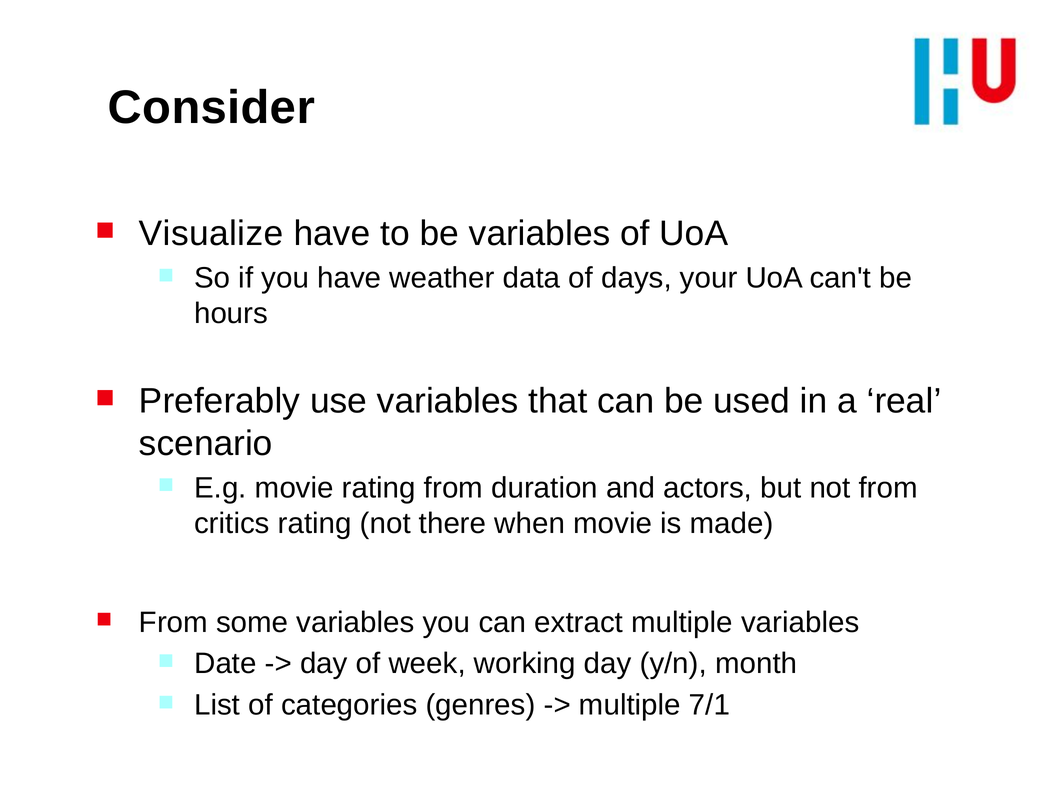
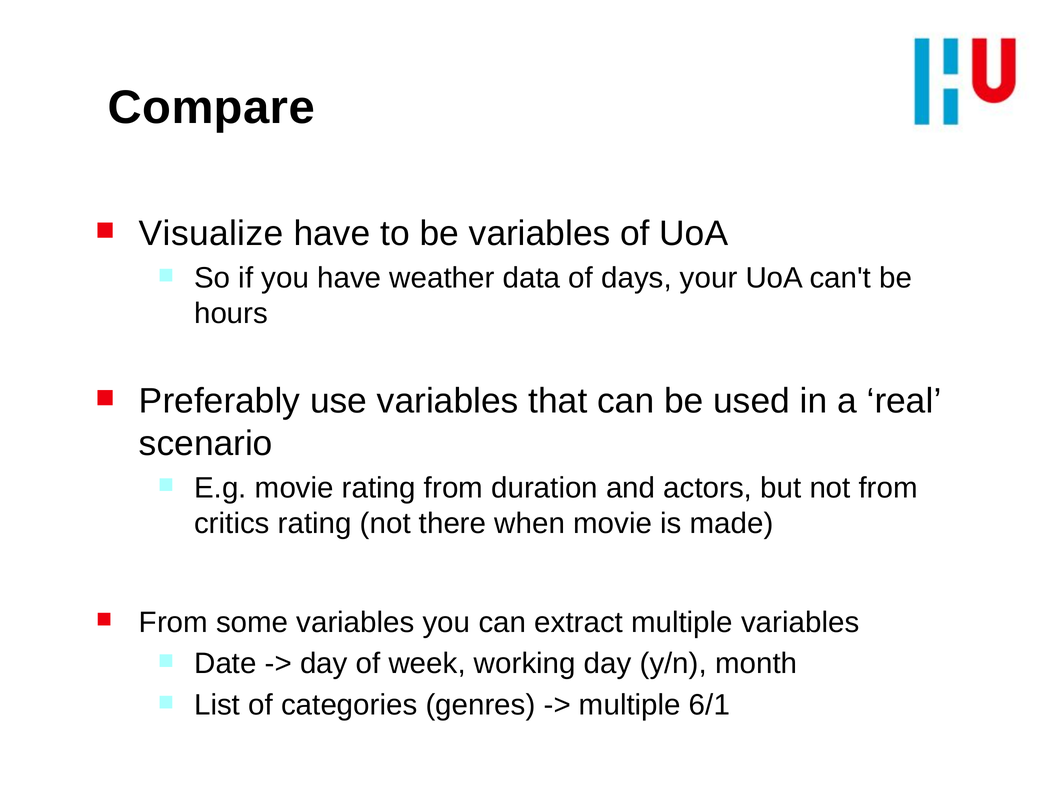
Consider: Consider -> Compare
7/1: 7/1 -> 6/1
